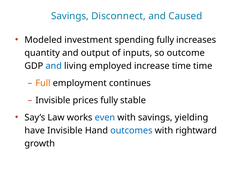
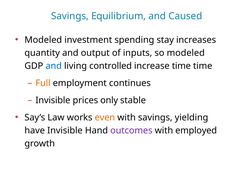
Disconnect: Disconnect -> Equilibrium
spending fully: fully -> stay
so outcome: outcome -> modeled
employed: employed -> controlled
prices fully: fully -> only
even colour: blue -> orange
outcomes colour: blue -> purple
rightward: rightward -> employed
